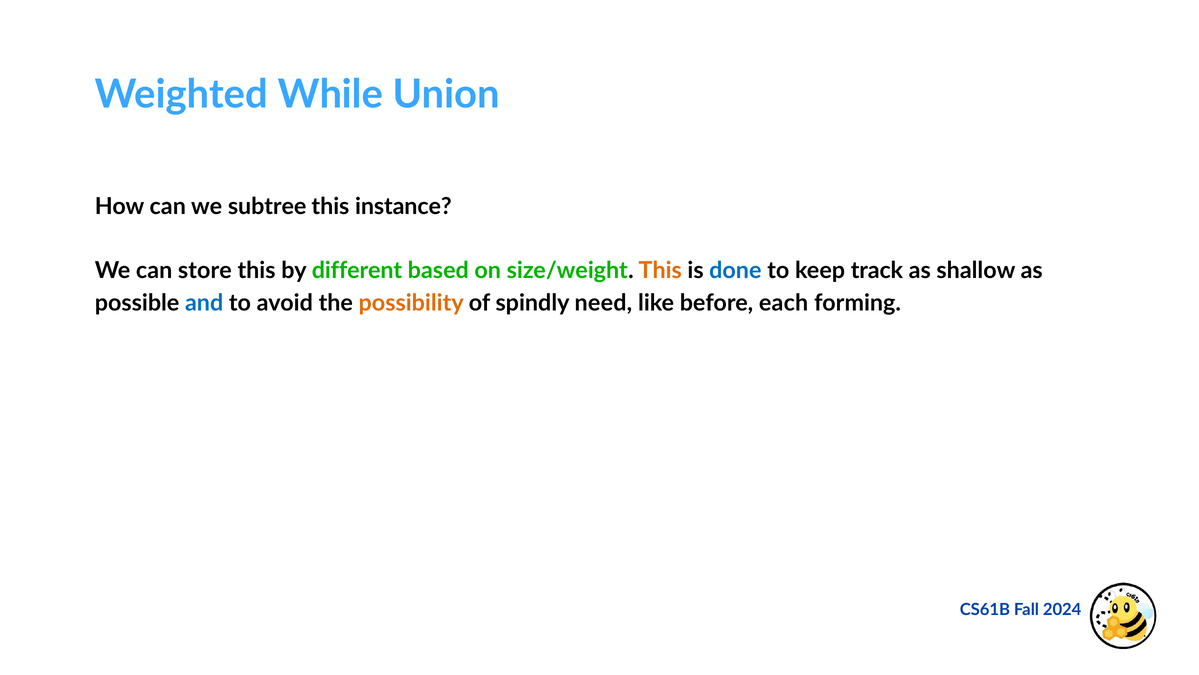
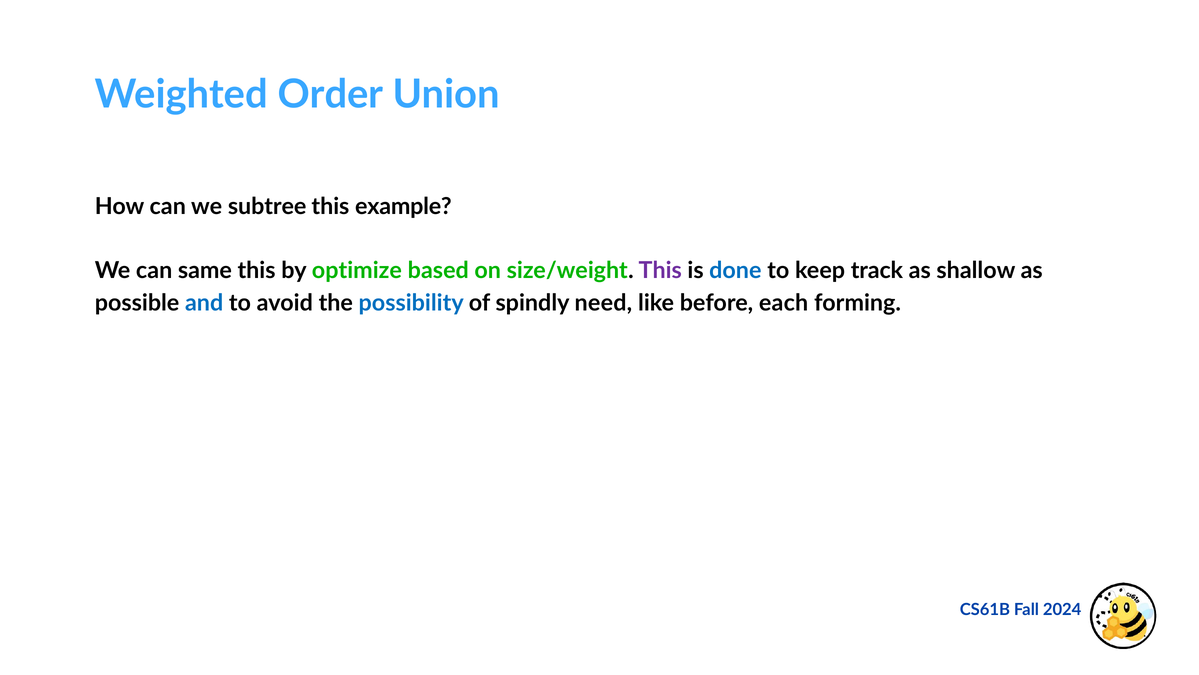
While: While -> Order
instance: instance -> example
store: store -> same
different: different -> optimize
This at (660, 270) colour: orange -> purple
possibility colour: orange -> blue
